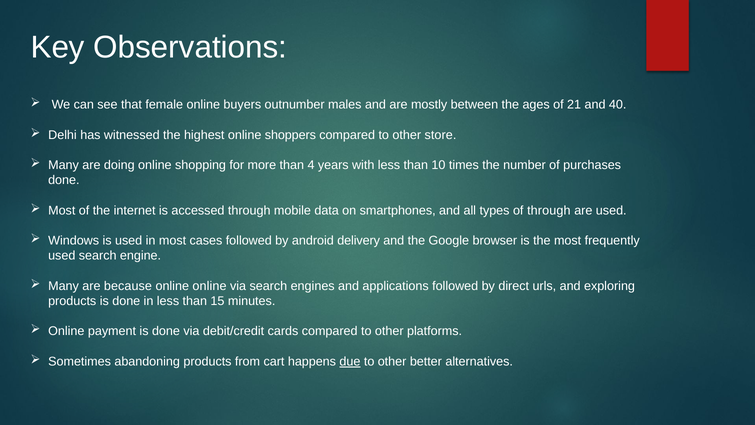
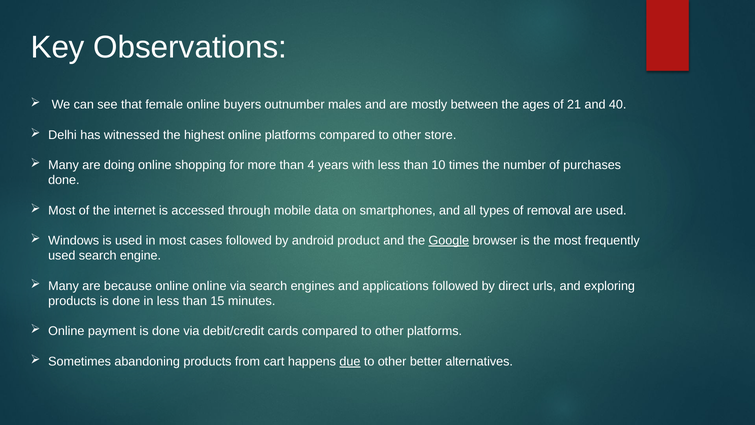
online shoppers: shoppers -> platforms
of through: through -> removal
delivery: delivery -> product
Google underline: none -> present
